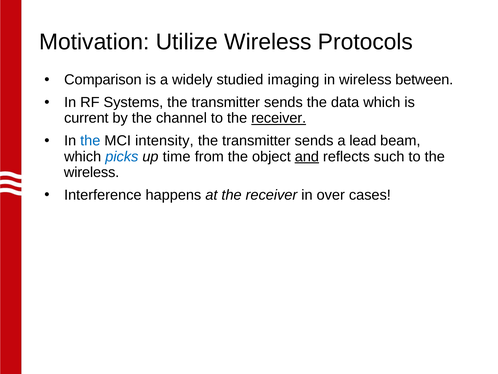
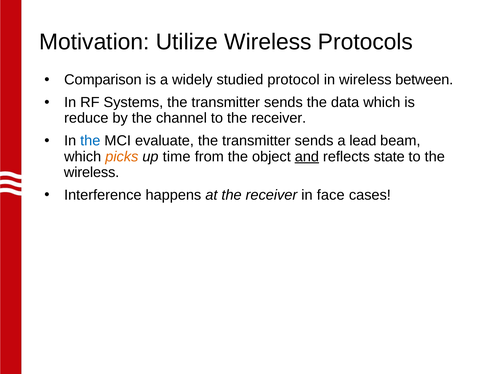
imaging: imaging -> protocol
current: current -> reduce
receiver at (279, 118) underline: present -> none
intensity: intensity -> evaluate
picks colour: blue -> orange
such: such -> state
over: over -> face
